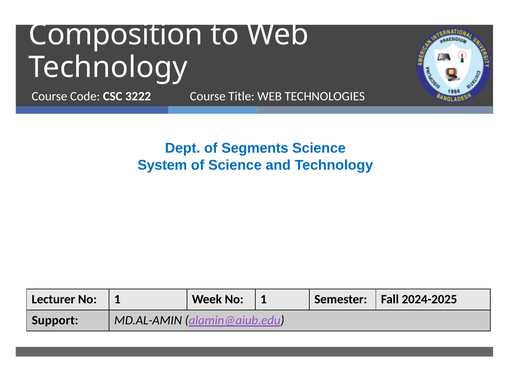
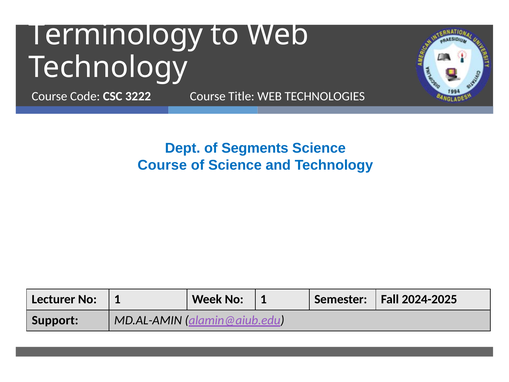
Composition: Composition -> Terminology
System at (162, 165): System -> Course
